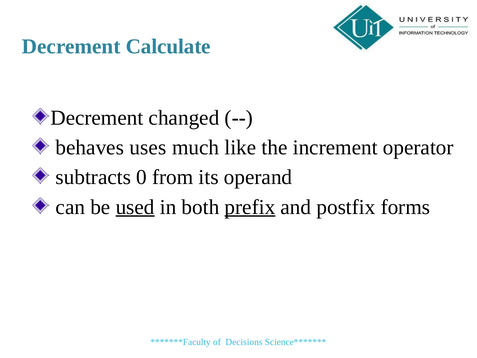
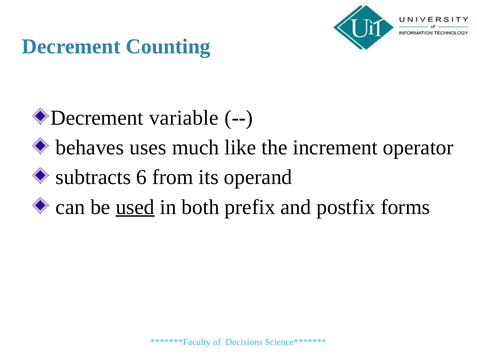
Calculate: Calculate -> Counting
changed: changed -> variable
0: 0 -> 6
prefix underline: present -> none
